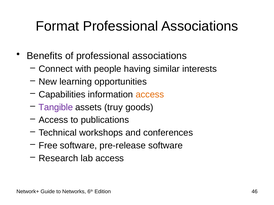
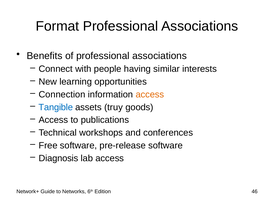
Capabilities: Capabilities -> Connection
Tangible colour: purple -> blue
Research: Research -> Diagnosis
